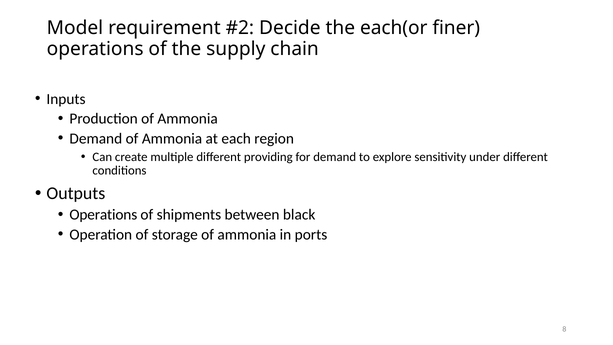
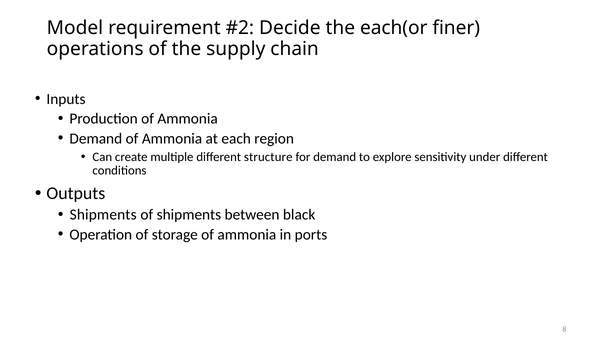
providing: providing -> structure
Operations at (103, 215): Operations -> Shipments
